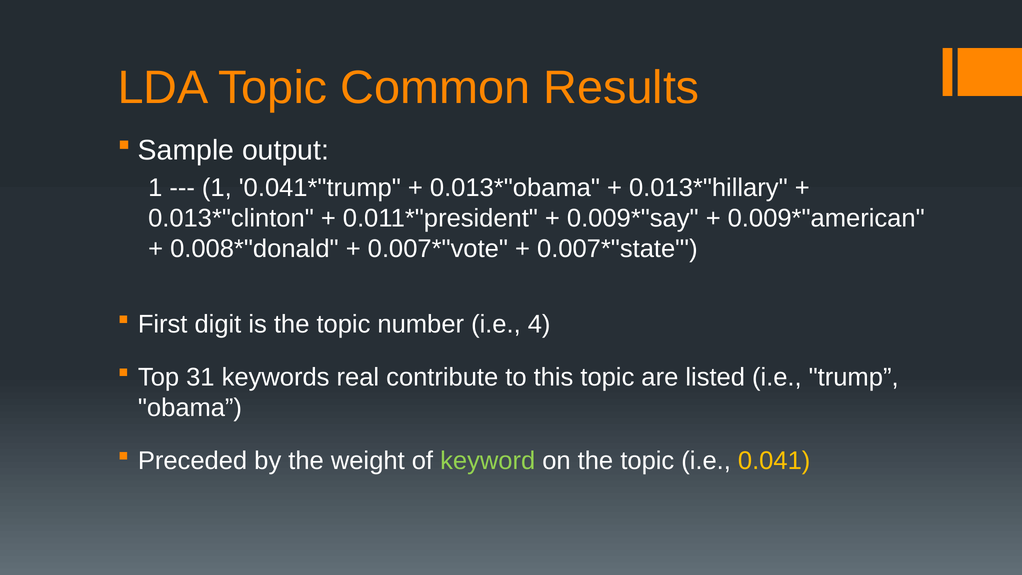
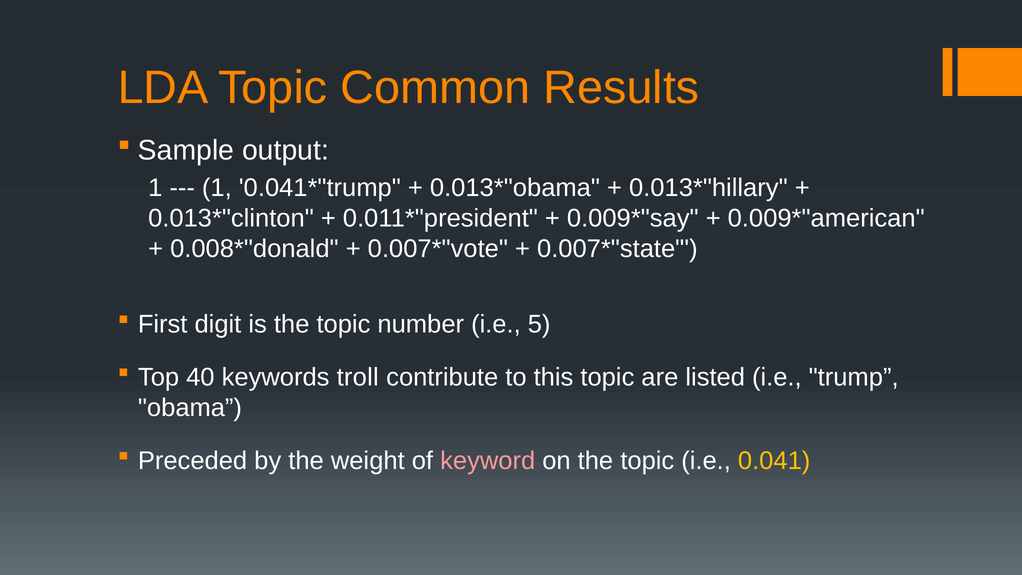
4: 4 -> 5
31: 31 -> 40
real: real -> troll
keyword colour: light green -> pink
